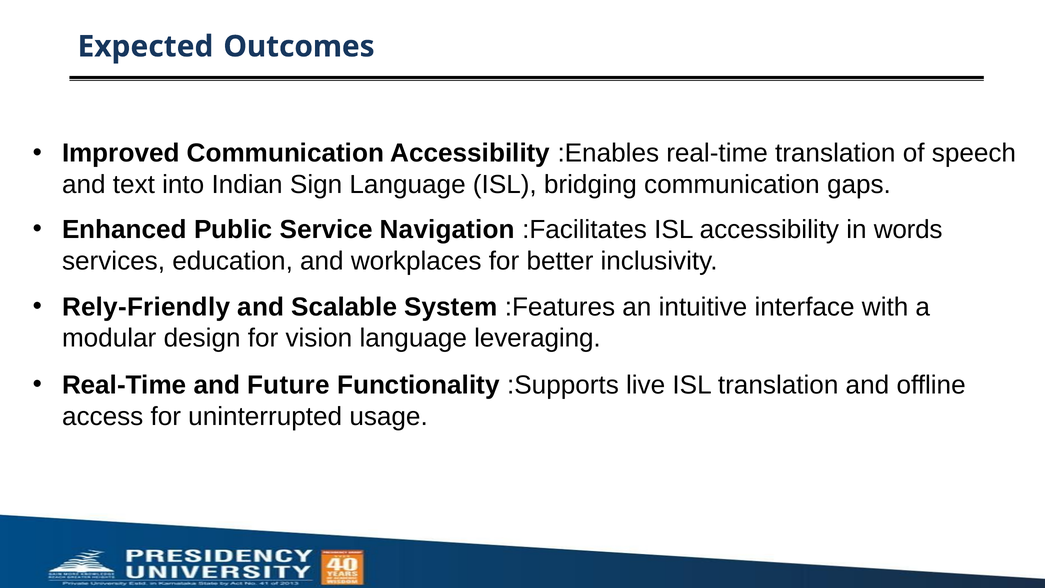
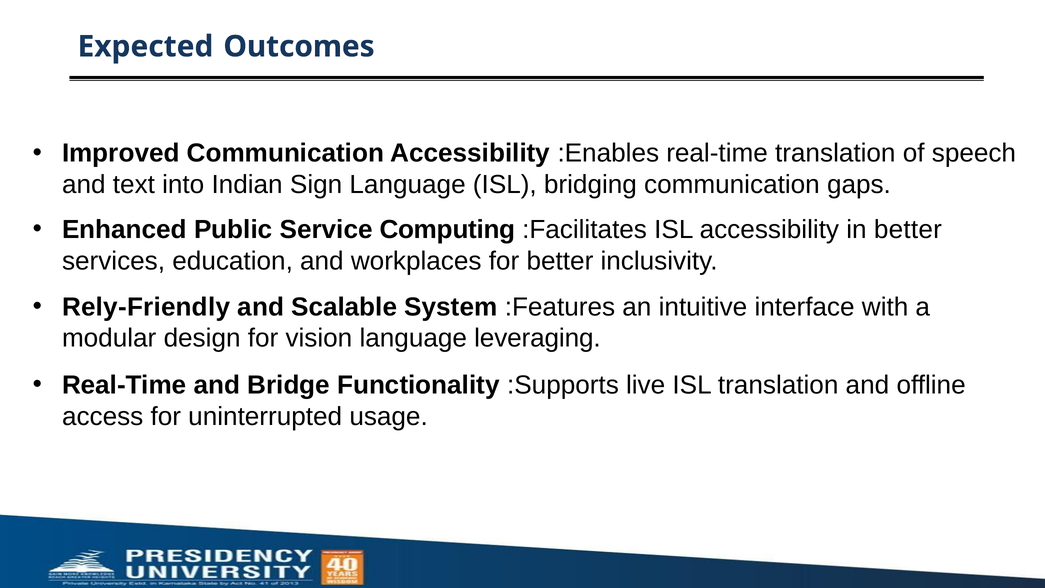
Navigation: Navigation -> Computing
in words: words -> better
Future: Future -> Bridge
